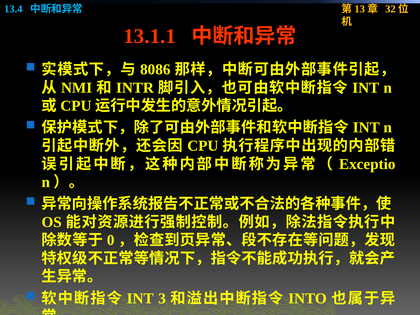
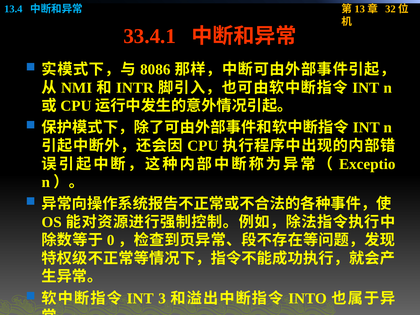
13.1.1: 13.1.1 -> 33.4.1
